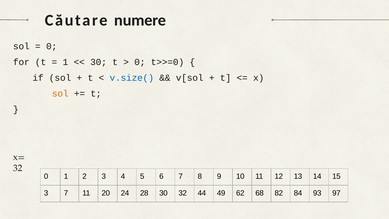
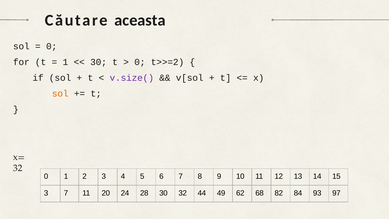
numere: numere -> aceasta
t>>=0: t>>=0 -> t>>=2
v.size( colour: blue -> purple
